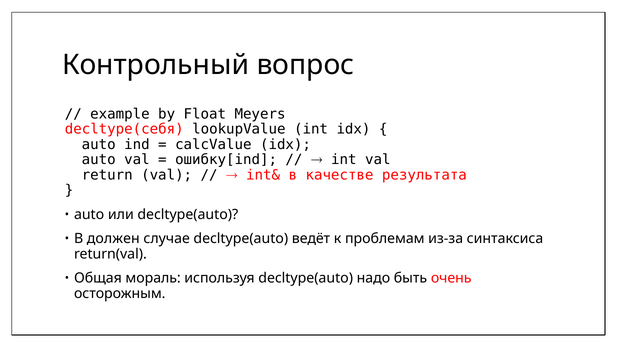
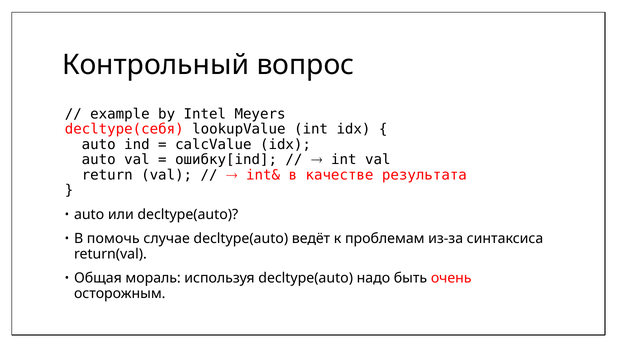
Float: Float -> Intel
должен: должен -> помочь
